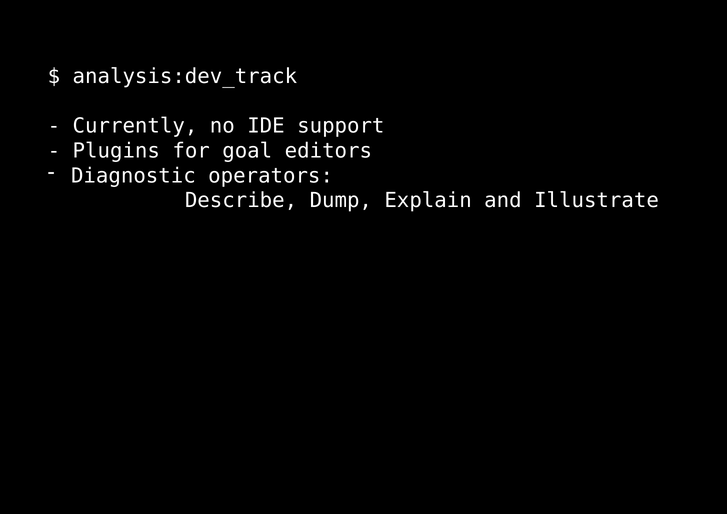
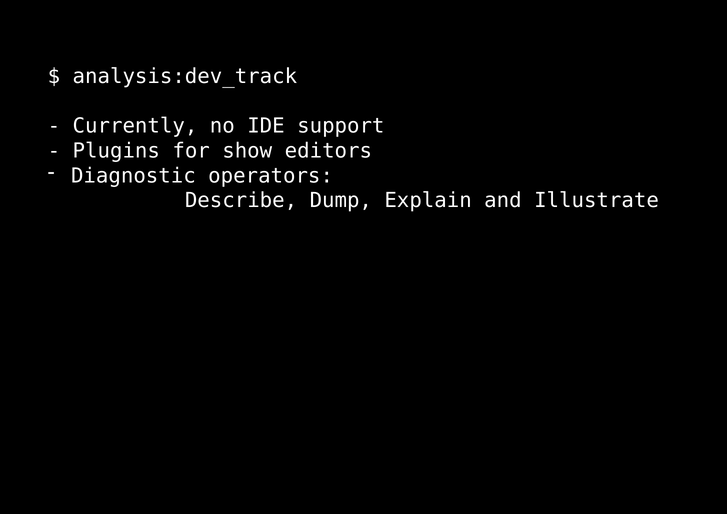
goal: goal -> show
